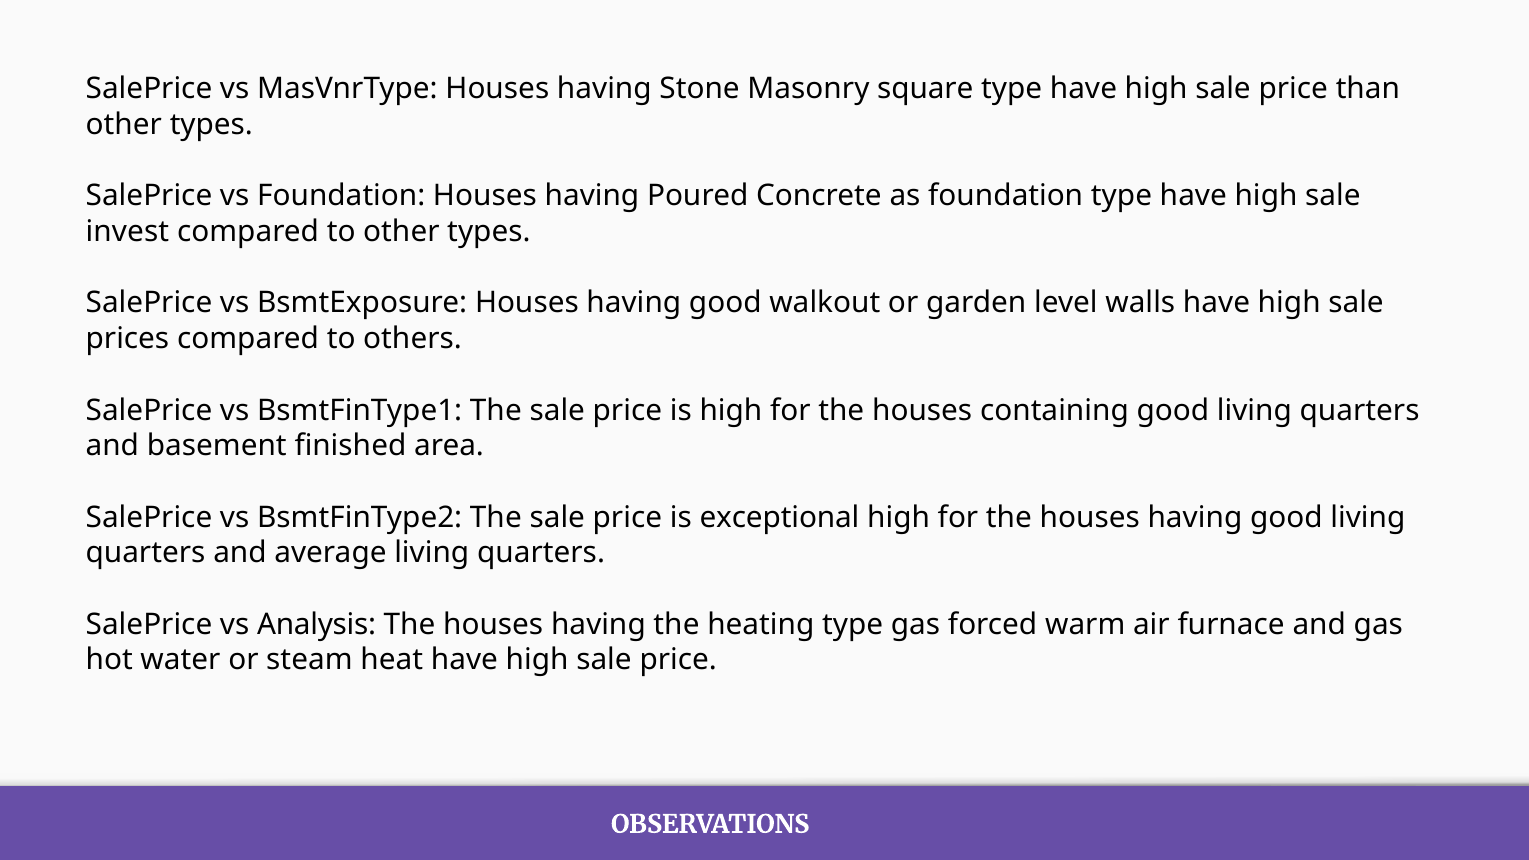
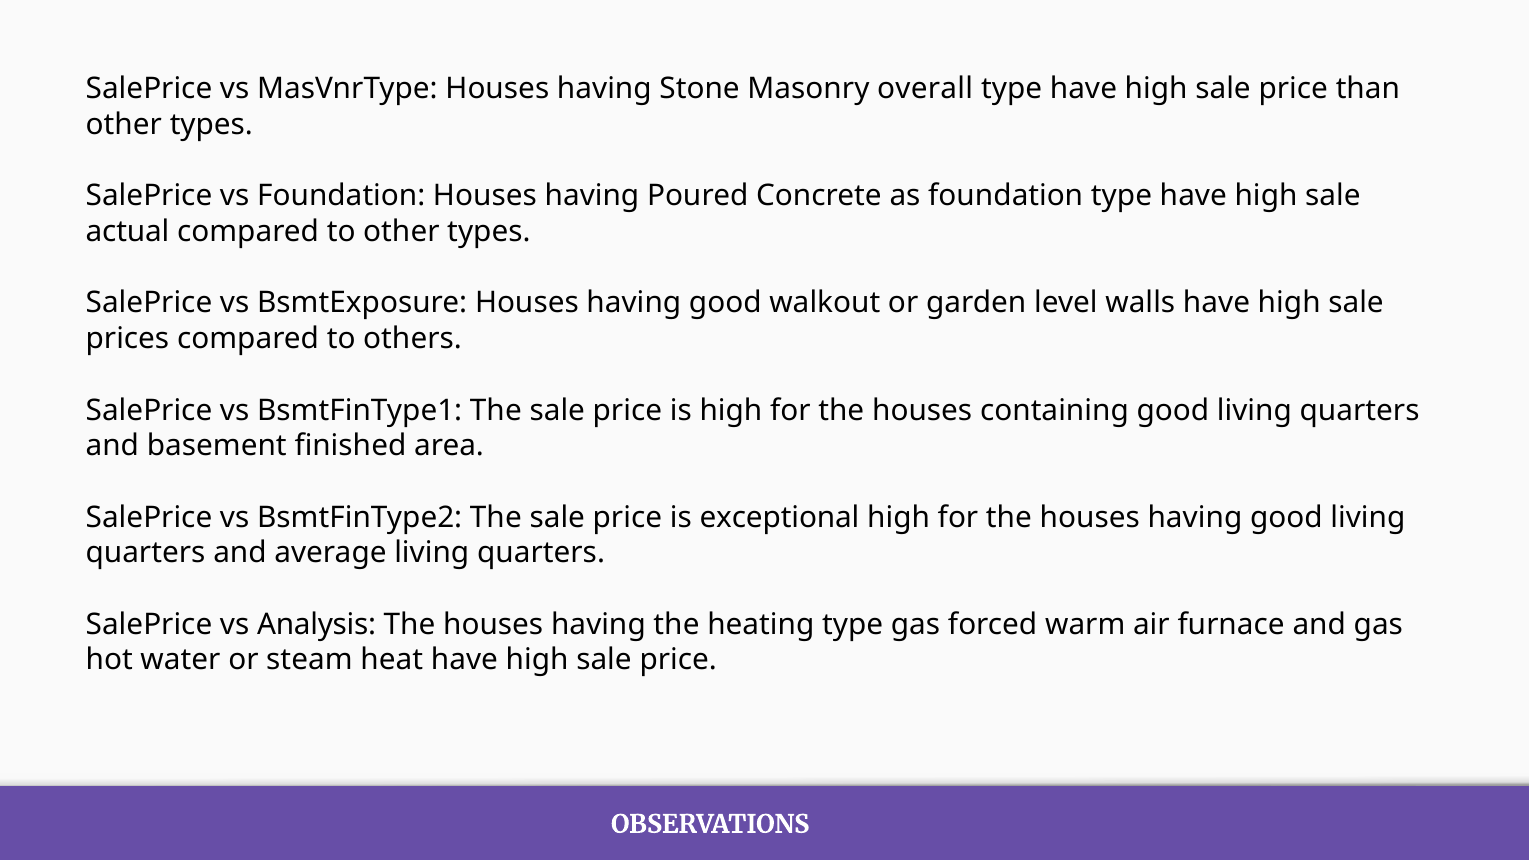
square: square -> overall
invest: invest -> actual
